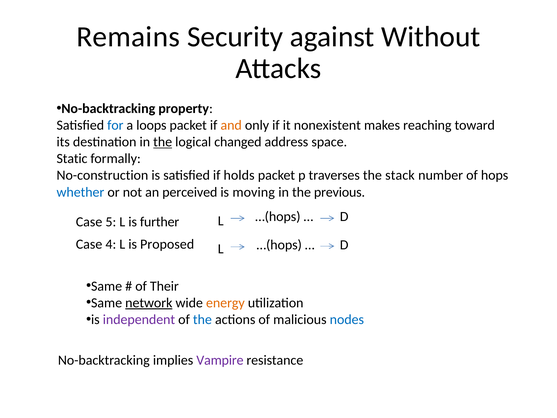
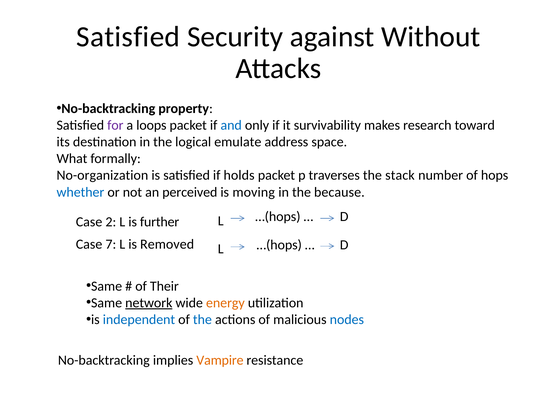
Remains at (128, 37): Remains -> Satisfied
for colour: blue -> purple
and colour: orange -> blue
nonexistent: nonexistent -> survivability
reaching: reaching -> research
the at (163, 142) underline: present -> none
changed: changed -> emulate
Static: Static -> What
No-construction: No-construction -> No-organization
previous: previous -> because
5: 5 -> 2
4: 4 -> 7
Proposed: Proposed -> Removed
independent colour: purple -> blue
Vampire colour: purple -> orange
